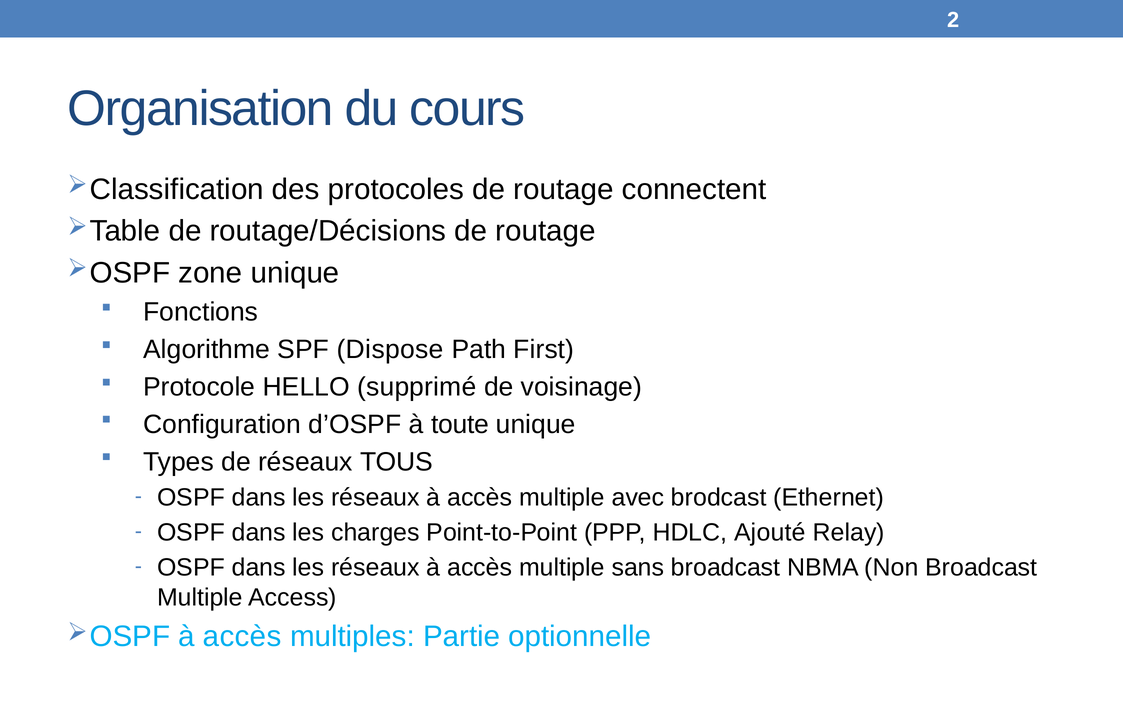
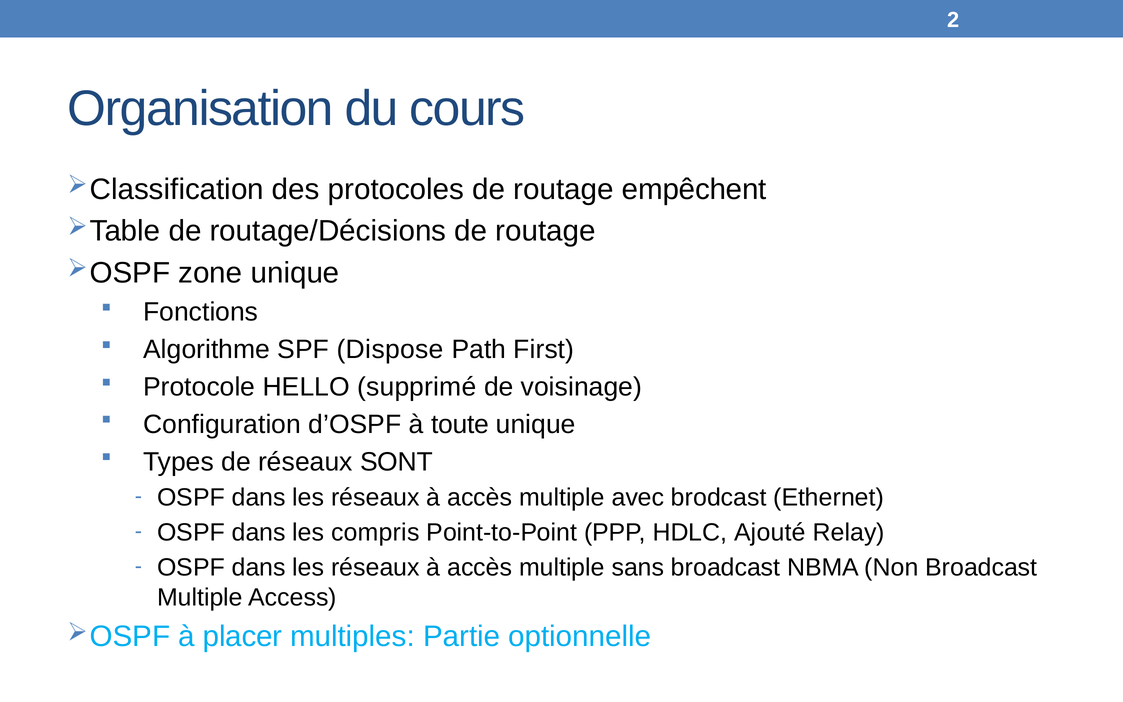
connectent: connectent -> empêchent
TOUS: TOUS -> SONT
charges: charges -> compris
accès at (242, 637): accès -> placer
